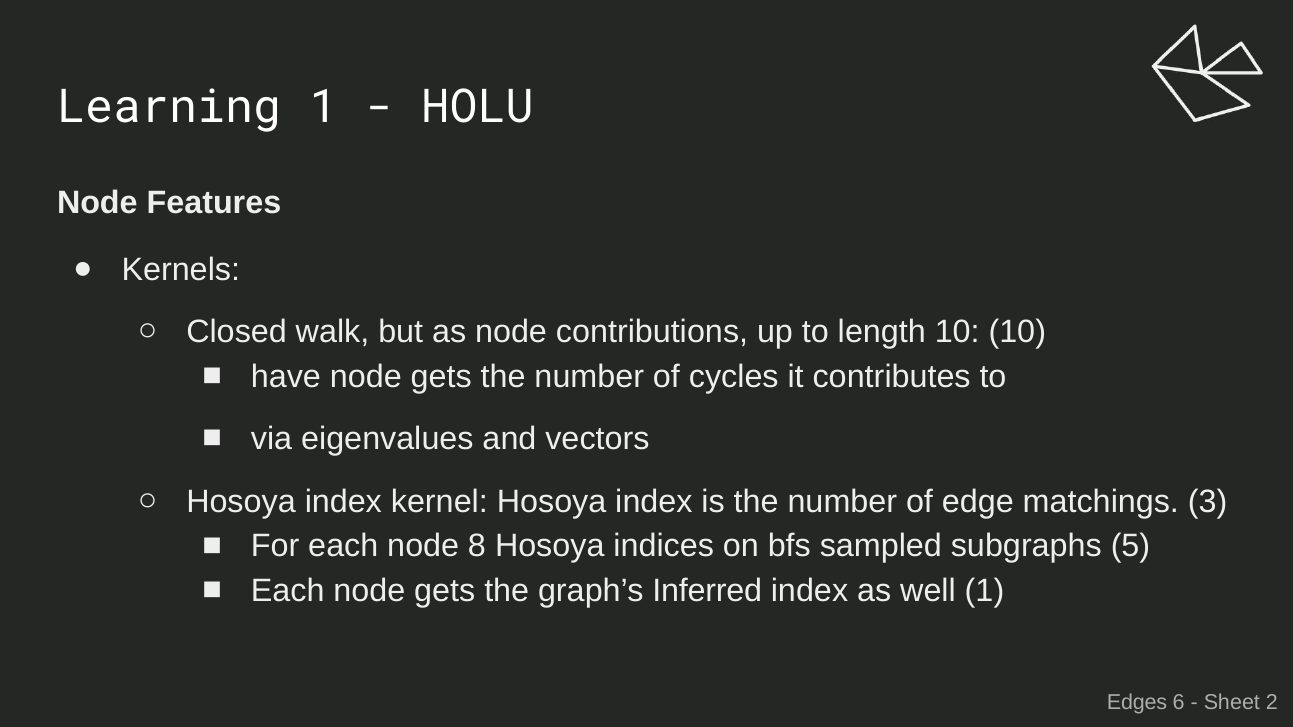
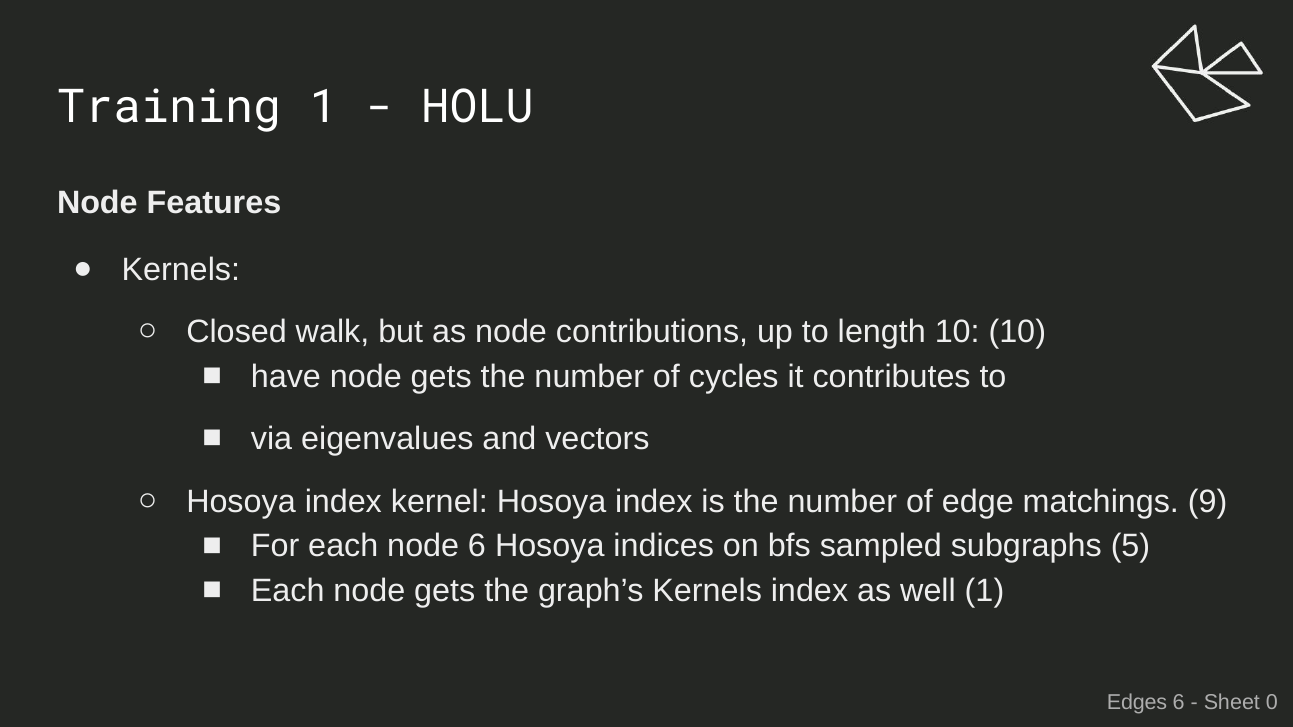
Learning: Learning -> Training
3: 3 -> 9
node 8: 8 -> 6
graph’s Inferred: Inferred -> Kernels
2: 2 -> 0
